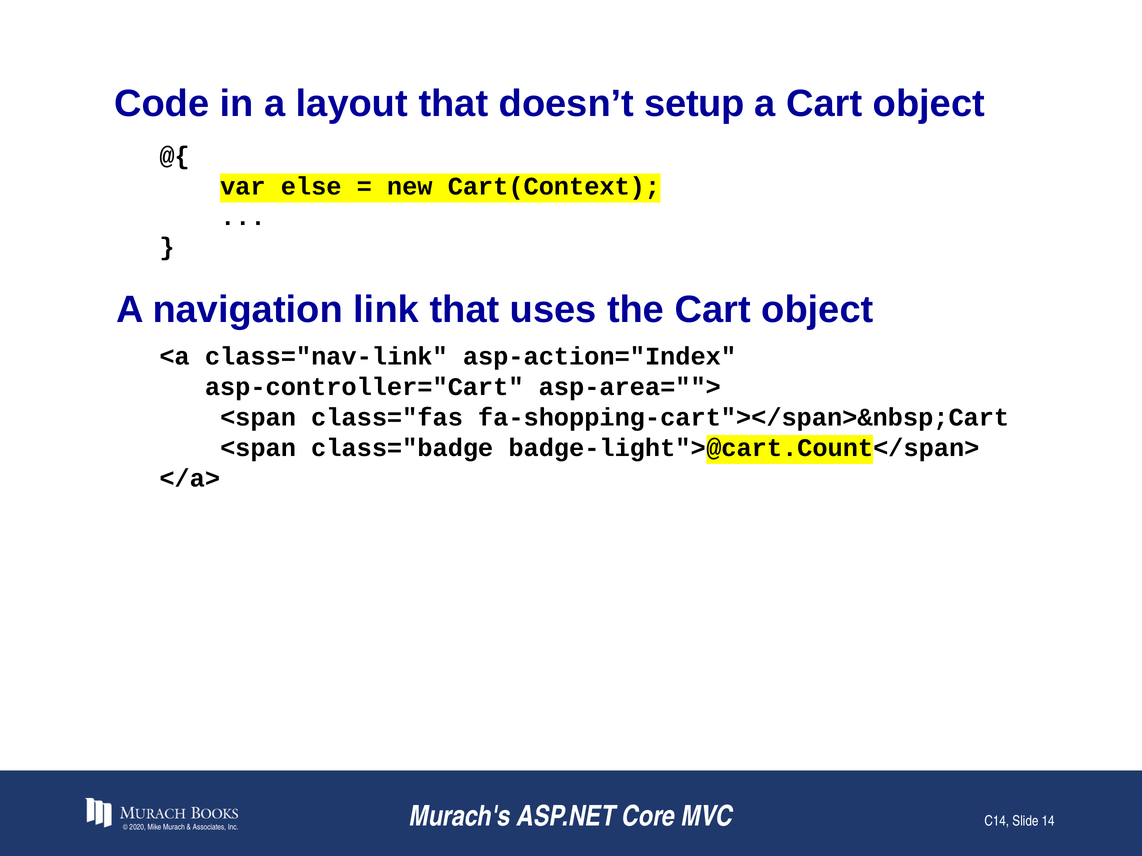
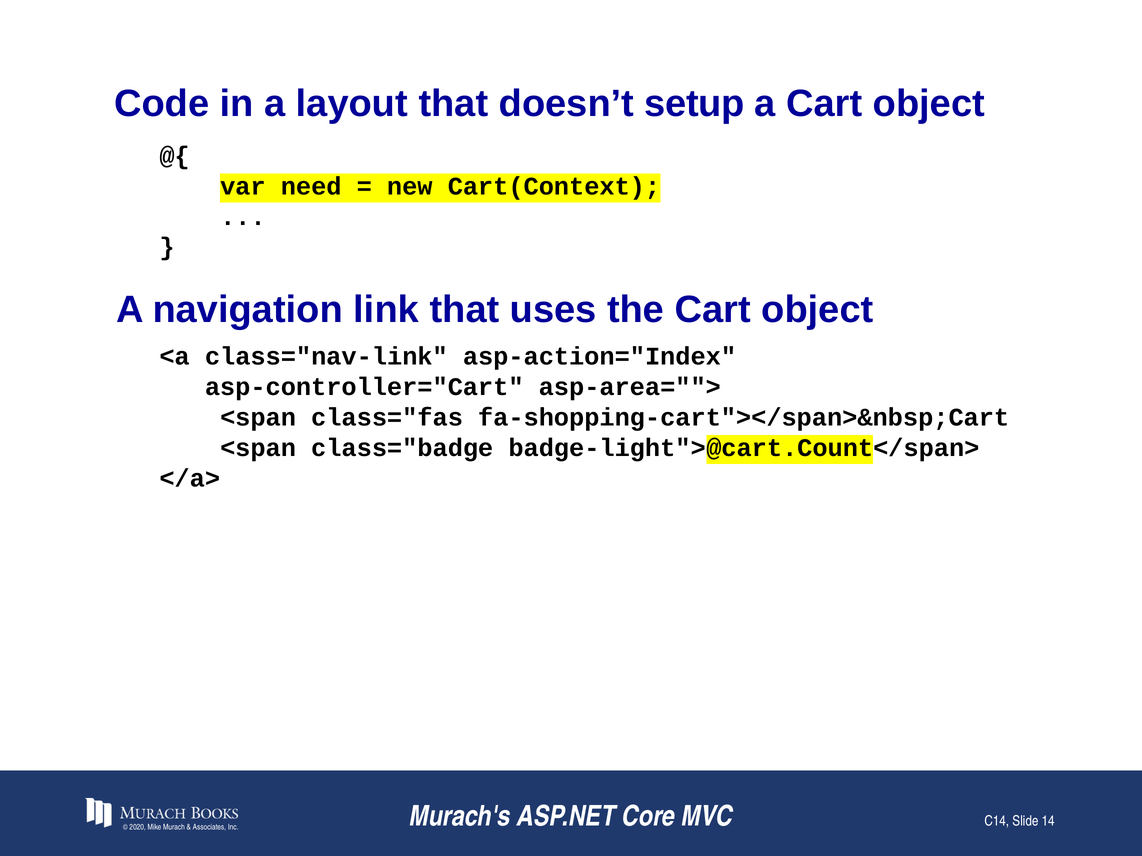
else: else -> need
